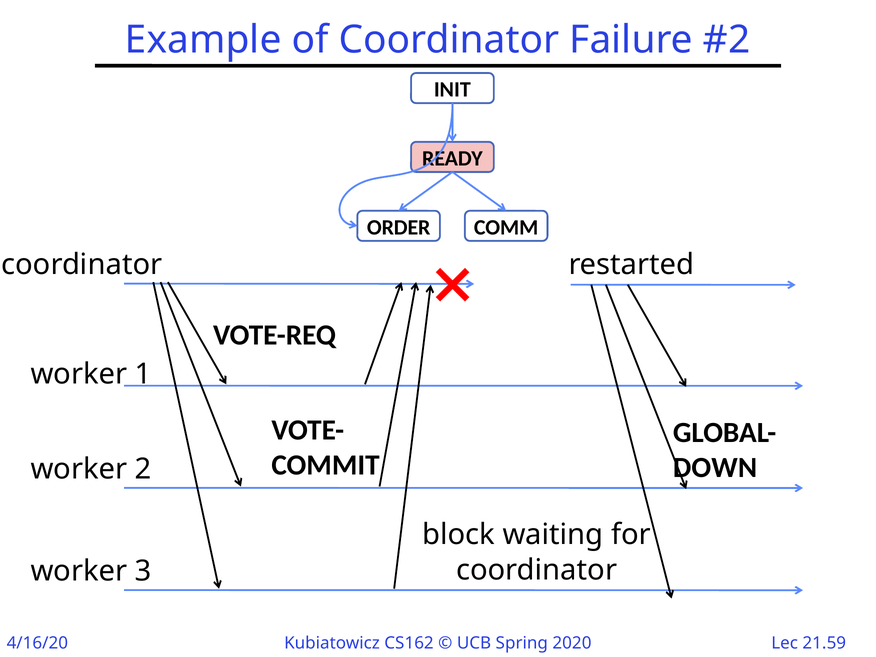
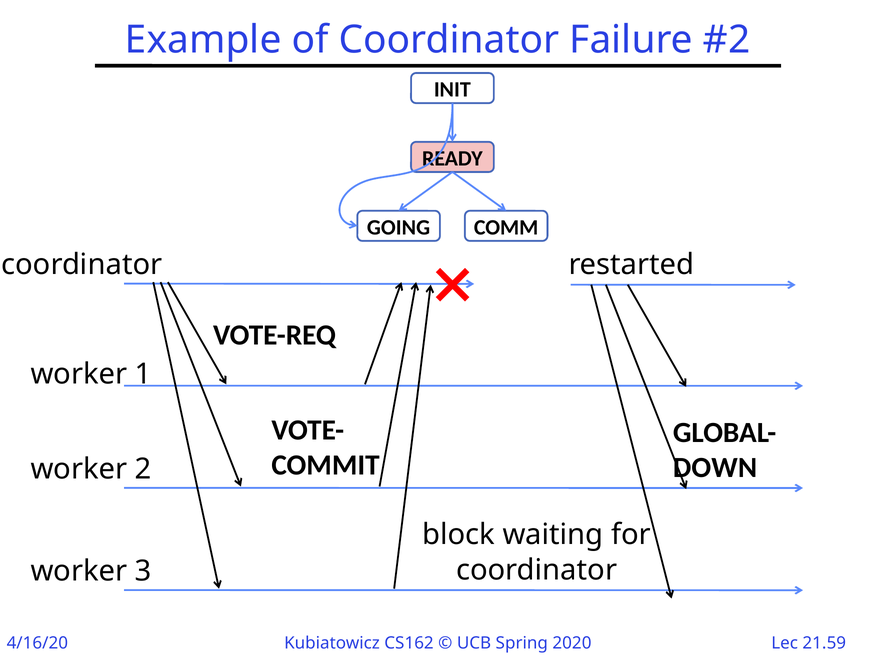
ORDER: ORDER -> GOING
